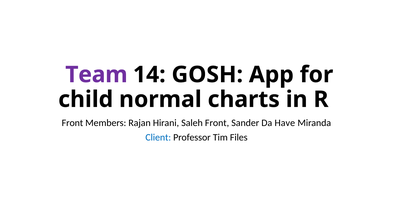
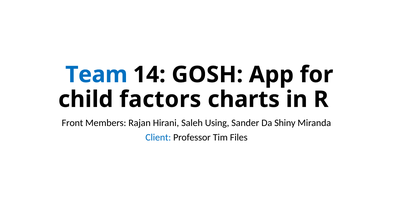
Team colour: purple -> blue
normal: normal -> factors
Saleh Front: Front -> Using
Have: Have -> Shiny
